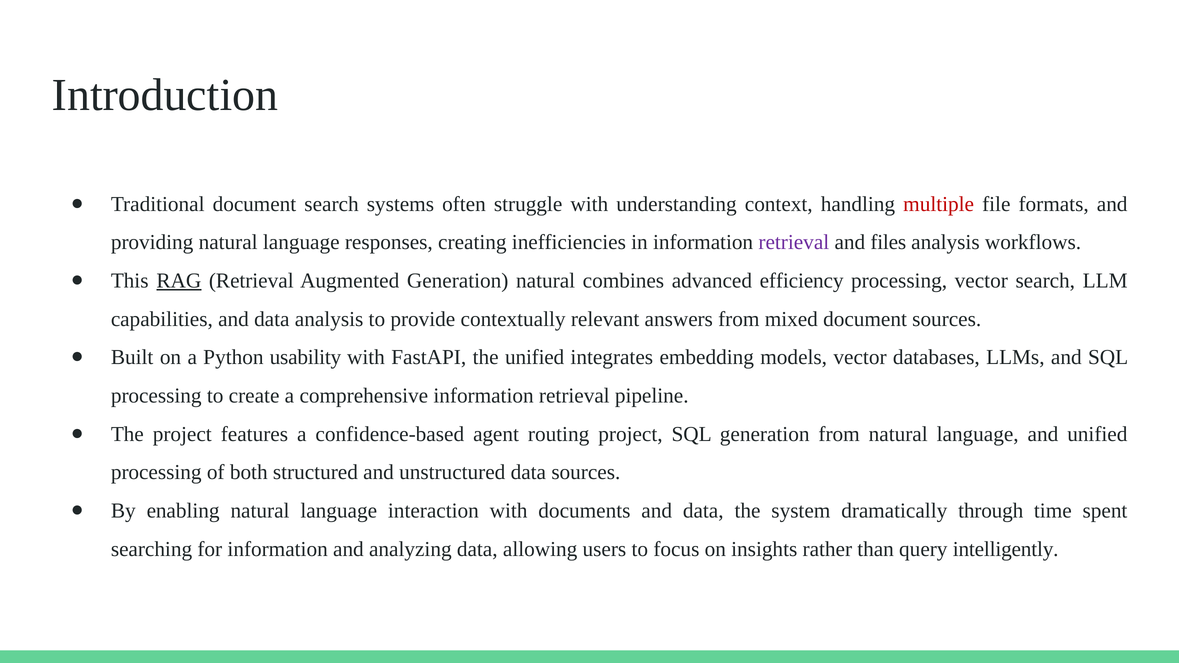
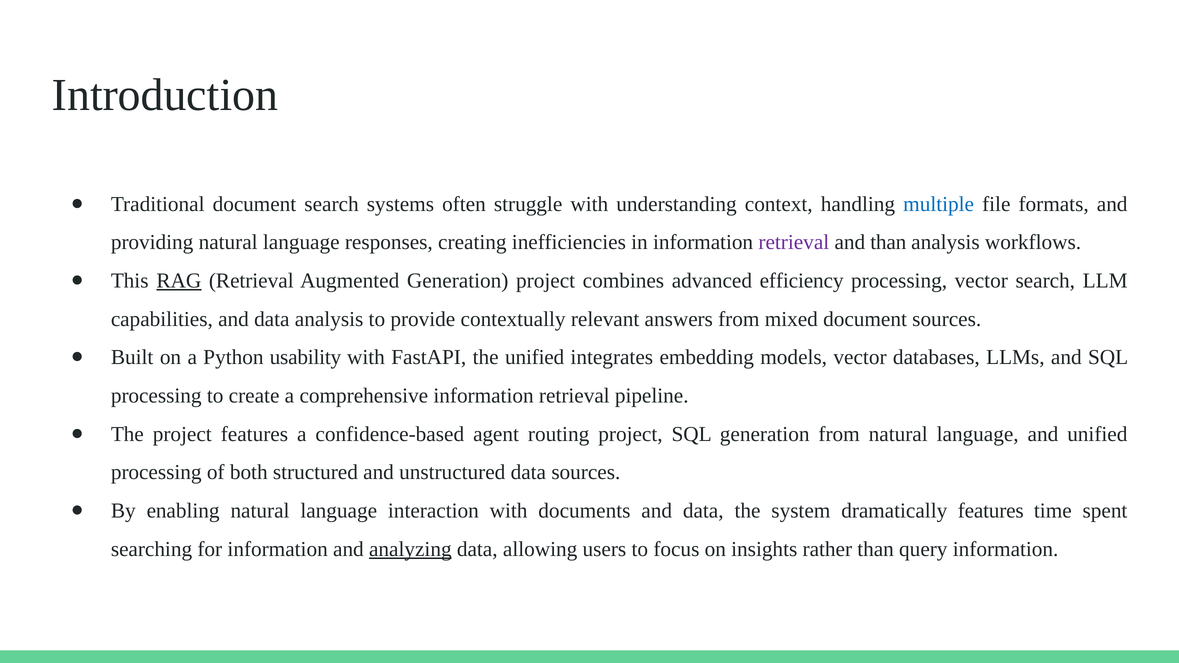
multiple colour: red -> blue
and files: files -> than
Generation natural: natural -> project
dramatically through: through -> features
analyzing underline: none -> present
query intelligently: intelligently -> information
